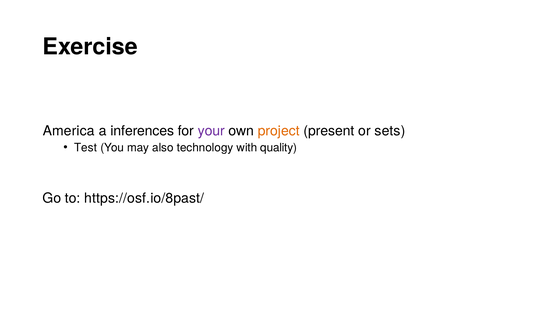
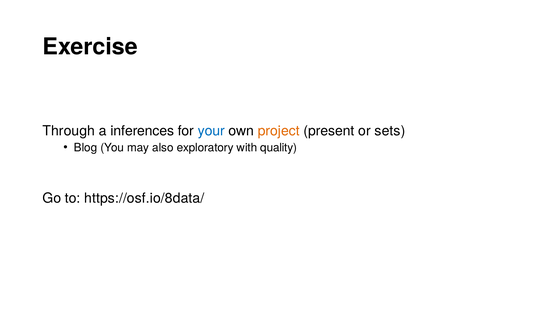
America: America -> Through
your colour: purple -> blue
Test: Test -> Blog
technology: technology -> exploratory
https://osf.io/8past/: https://osf.io/8past/ -> https://osf.io/8data/
